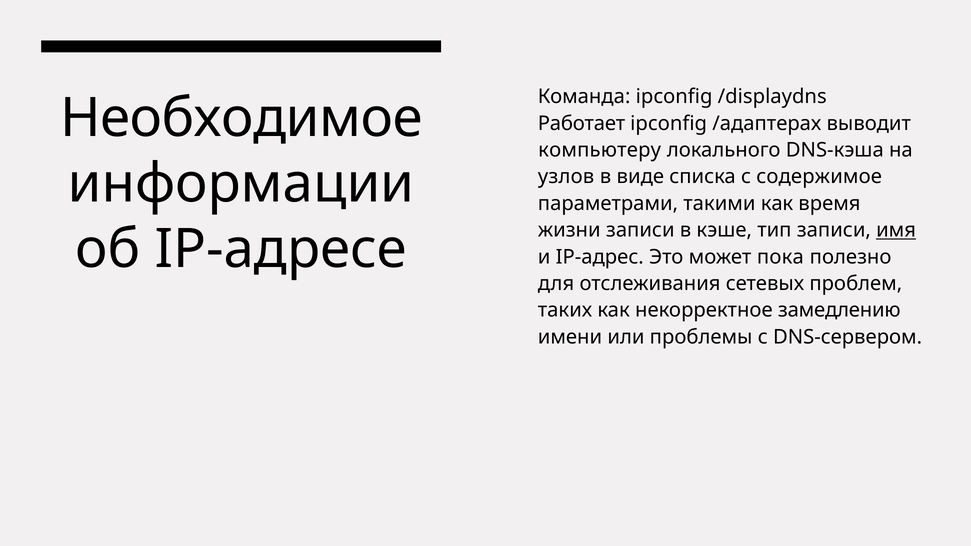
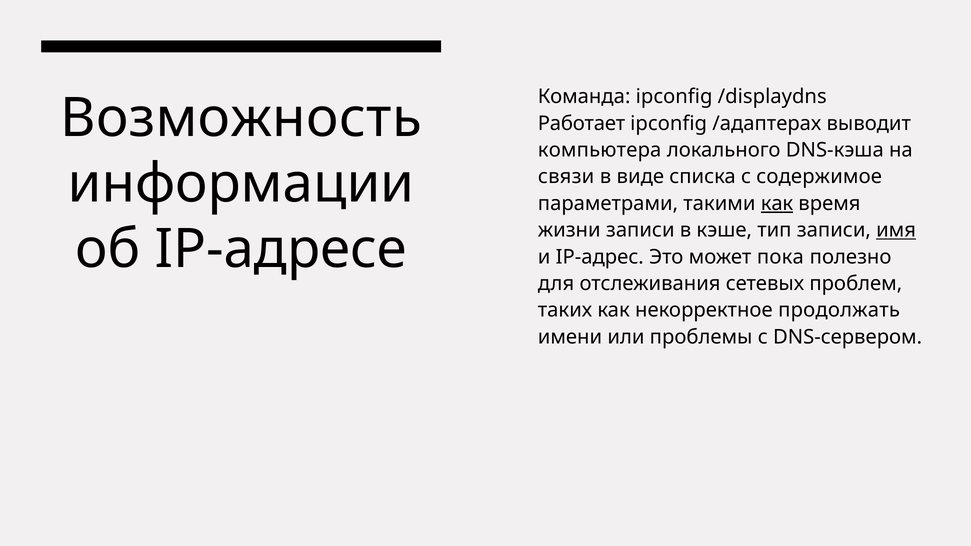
Необходимое: Необходимое -> Возможность
компьютеру: компьютеру -> компьютера
узлов: узлов -> связи
как at (777, 204) underline: none -> present
замедлению: замедлению -> продолжать
